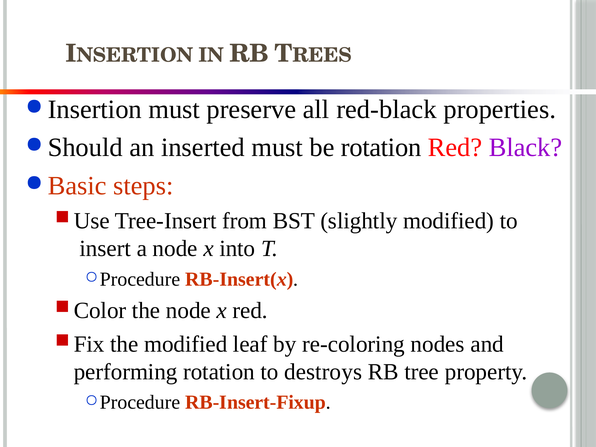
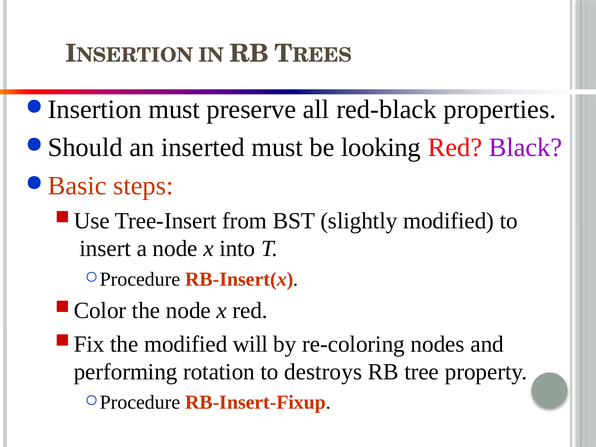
be rotation: rotation -> looking
leaf: leaf -> will
